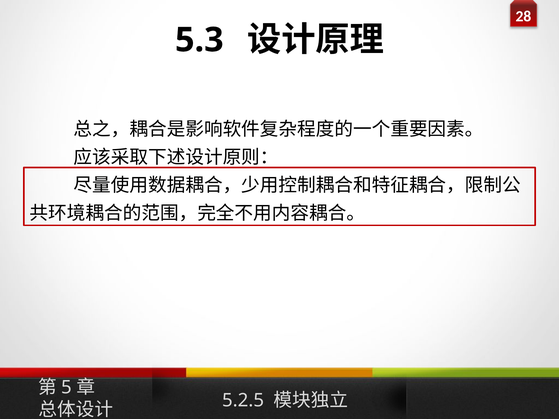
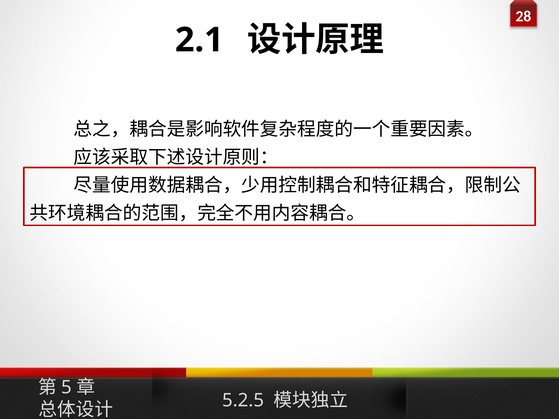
5.3: 5.3 -> 2.1
